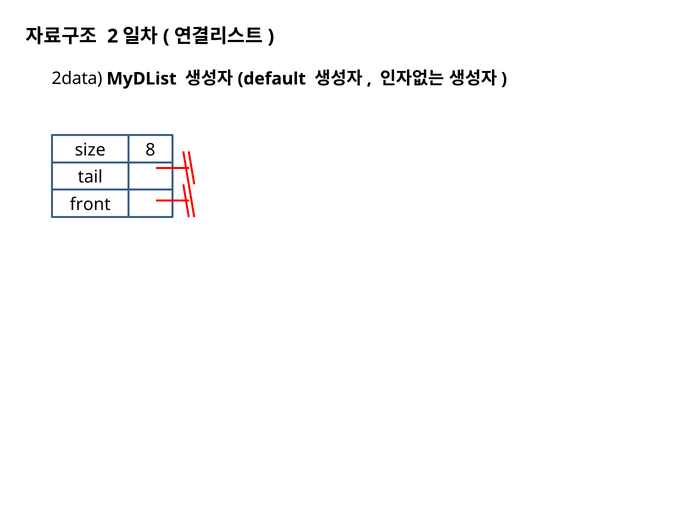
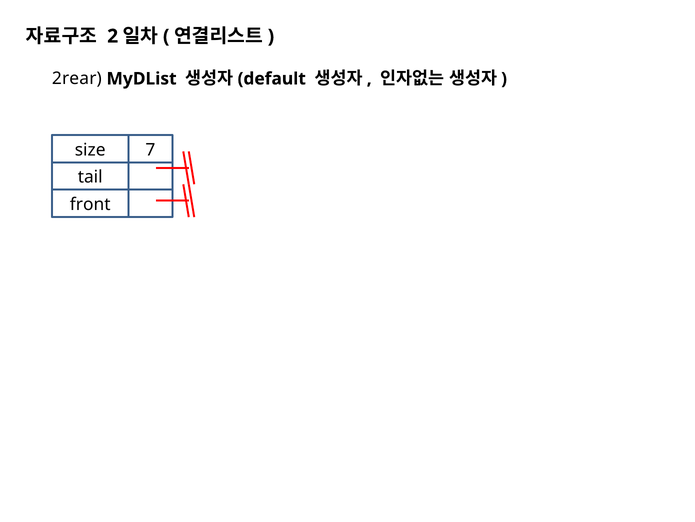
2data: 2data -> 2rear
8: 8 -> 7
